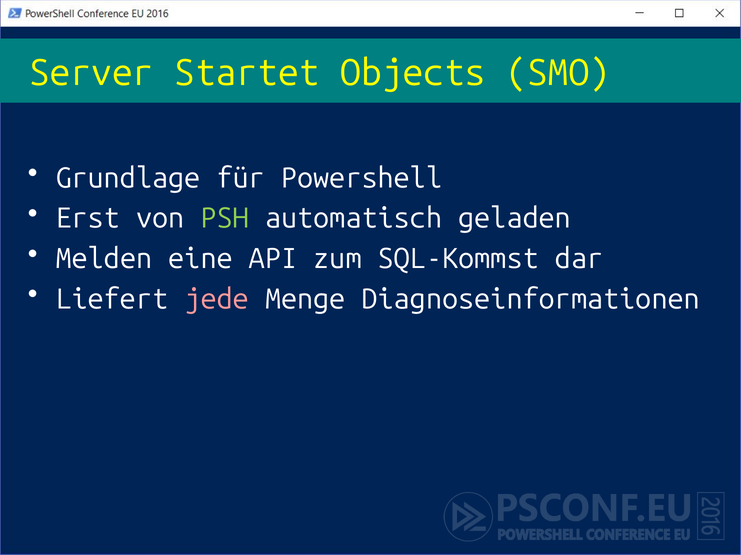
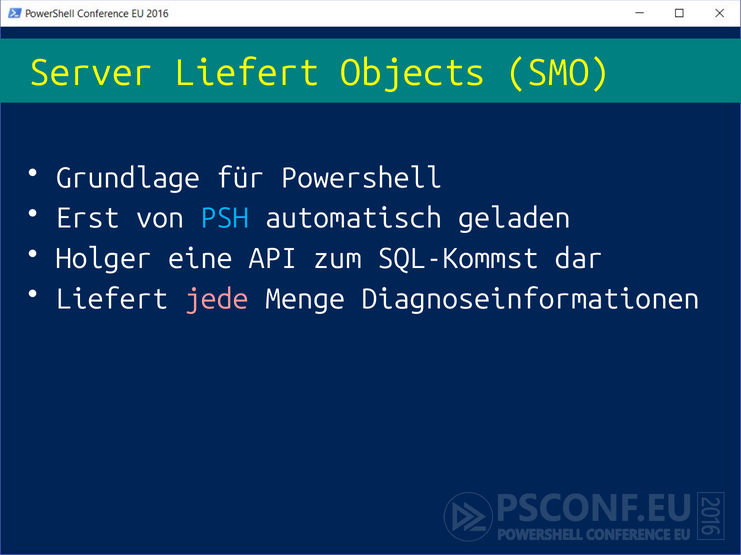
Server Startet: Startet -> Liefert
PSH colour: light green -> light blue
Melden: Melden -> Holger
